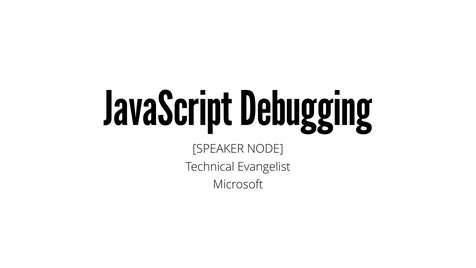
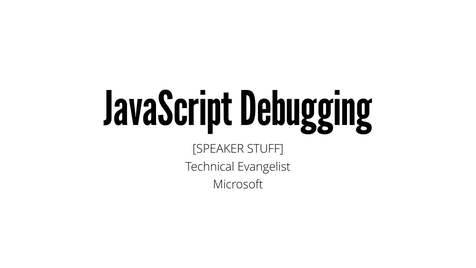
NODE: NODE -> STUFF
